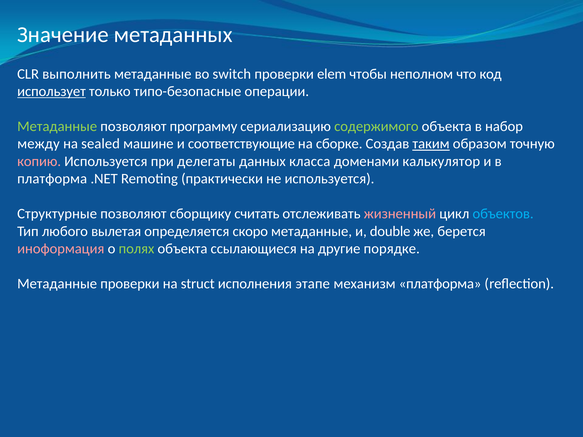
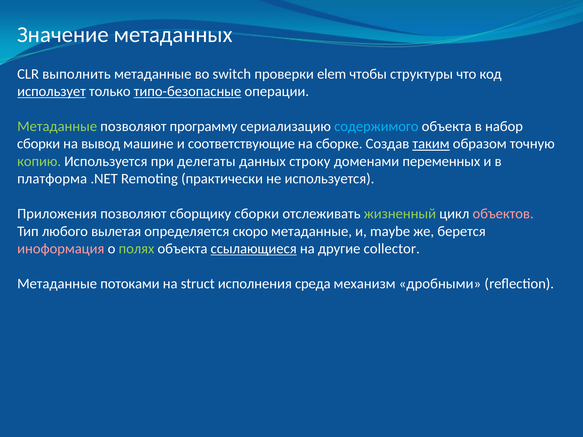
неполном: неполном -> структуры
типо-безопасные underline: none -> present
содержимого colour: light green -> light blue
между at (38, 144): между -> сборки
sealed: sealed -> вывод
копию colour: pink -> light green
класса: класса -> строку
калькулятор: калькулятор -> переменных
Структурные: Структурные -> Приложения
сборщику считать: считать -> сборки
жизненный colour: pink -> light green
объектов colour: light blue -> pink
double: double -> maybe
ссылающиеся underline: none -> present
порядке: порядке -> collector
Метаданные проверки: проверки -> потоками
этапе: этапе -> среда
механизм платформа: платформа -> дробными
